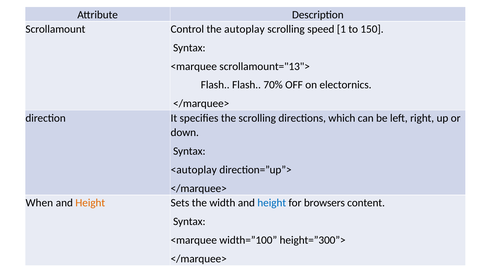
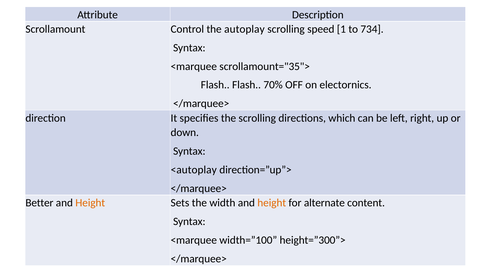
150: 150 -> 734
scrollamount="13">: scrollamount="13"> -> scrollamount="35">
When: When -> Better
height at (272, 203) colour: blue -> orange
browsers: browsers -> alternate
